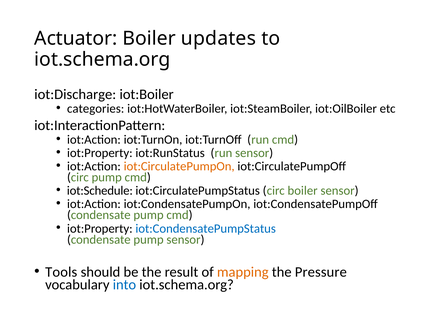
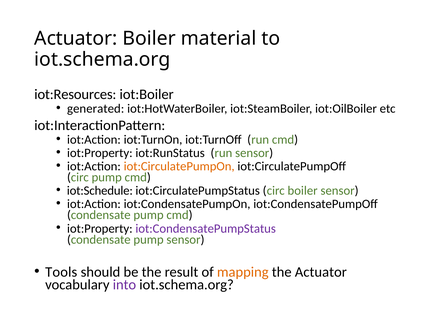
updates: updates -> material
iot:Discharge: iot:Discharge -> iot:Resources
categories: categories -> generated
iot:CondensatePumpStatus colour: blue -> purple
the Pressure: Pressure -> Actuator
into colour: blue -> purple
